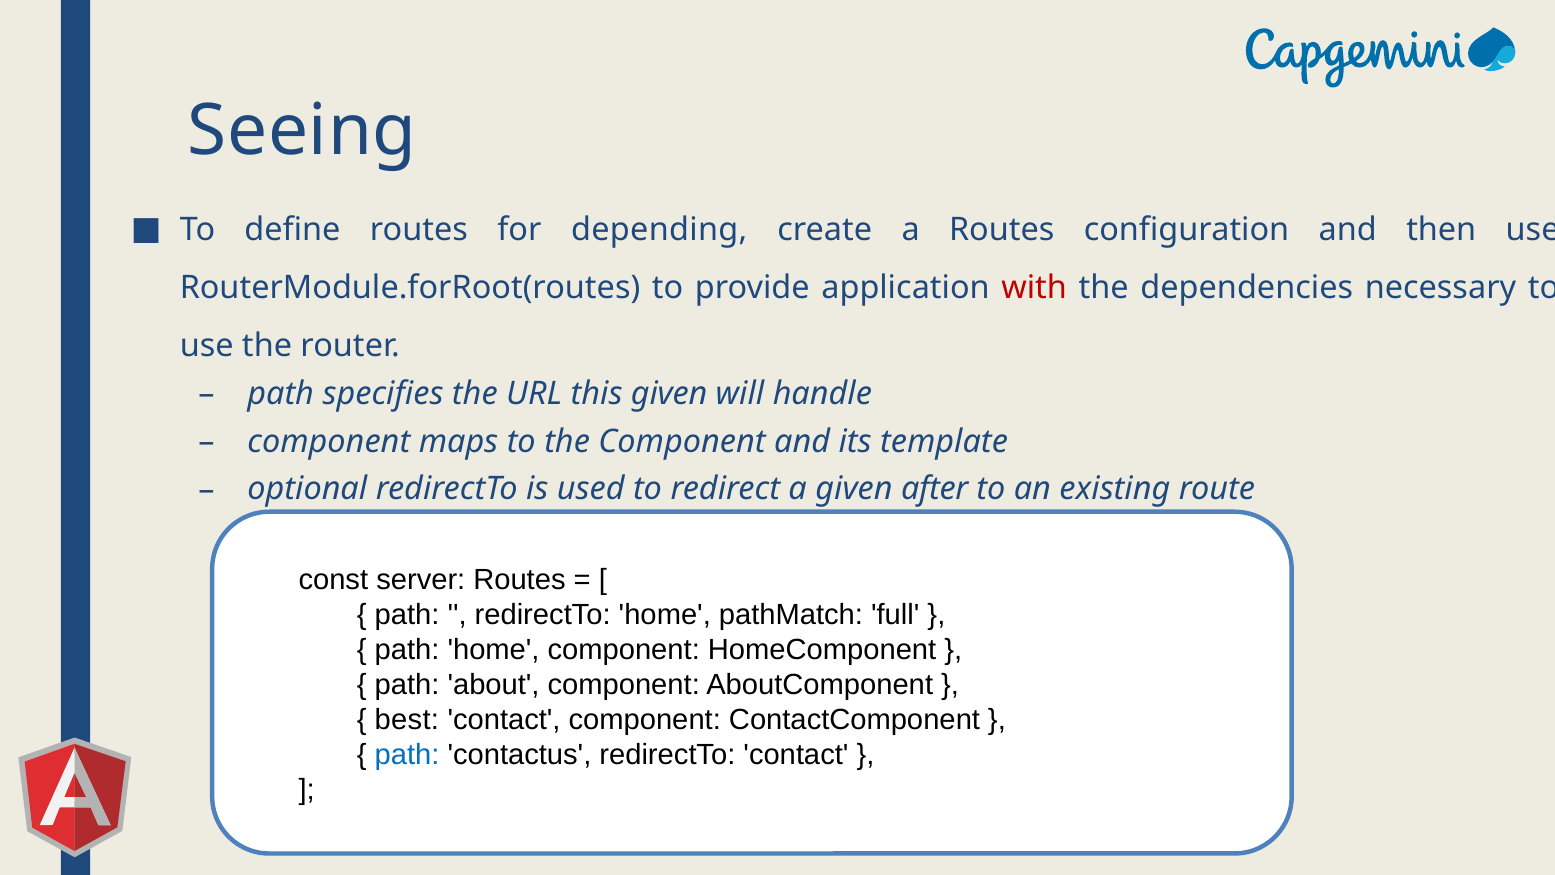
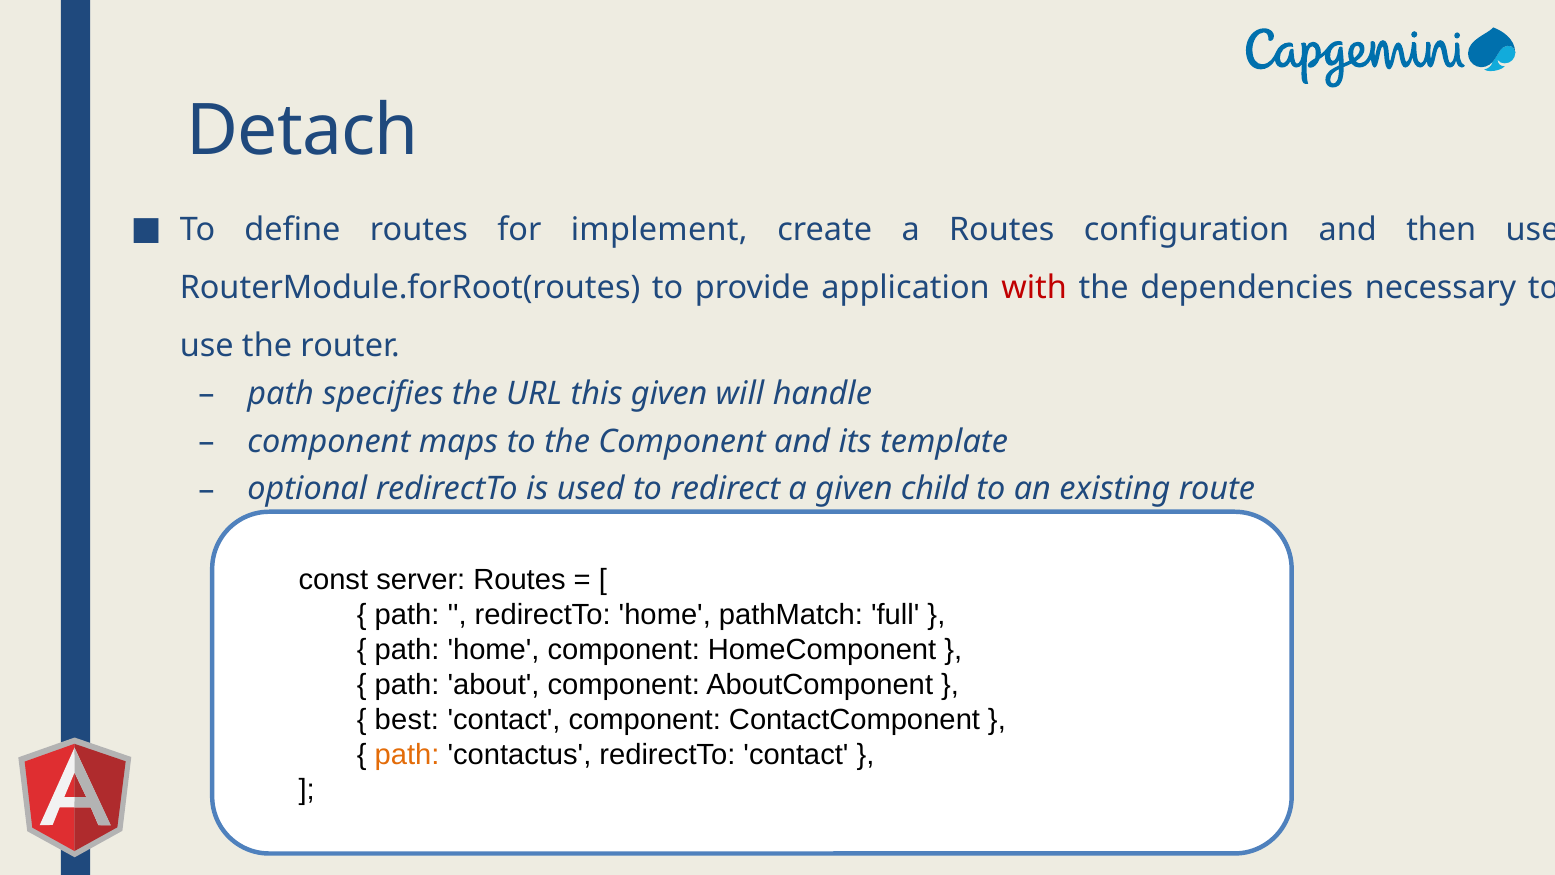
Seeing: Seeing -> Detach
depending: depending -> implement
after: after -> child
path at (407, 754) colour: blue -> orange
